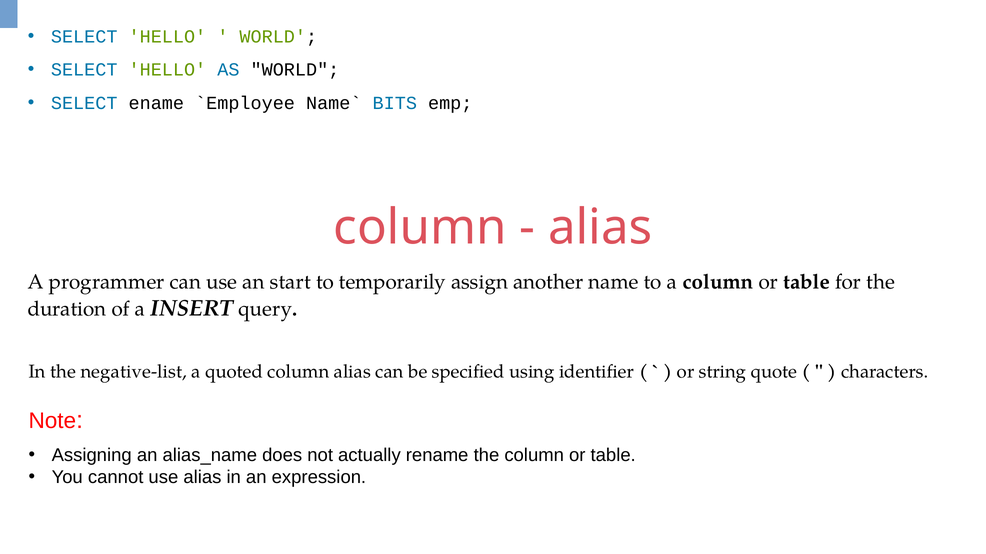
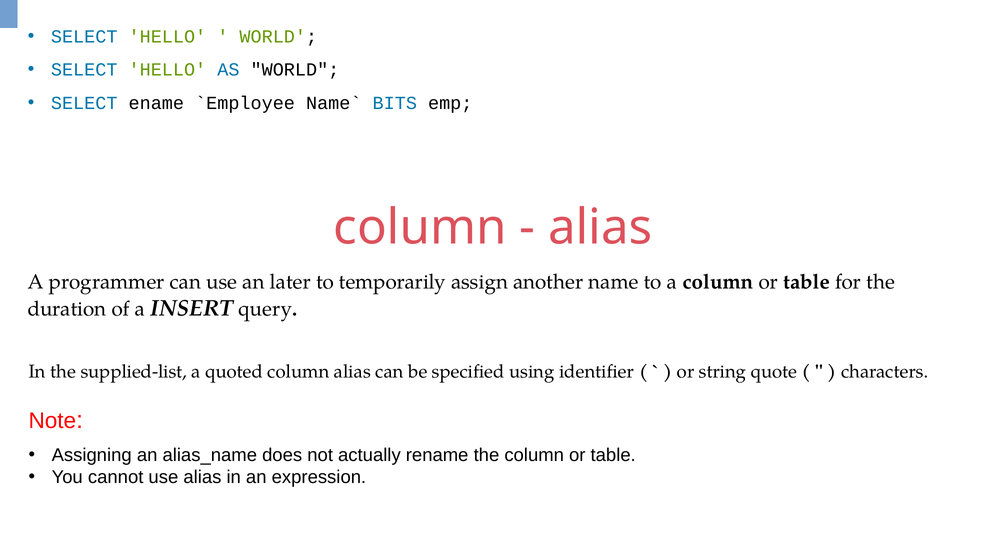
start: start -> later
negative-list: negative-list -> supplied-list
